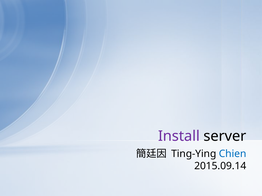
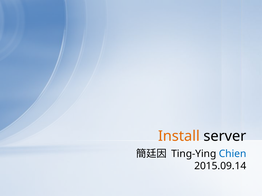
Install colour: purple -> orange
